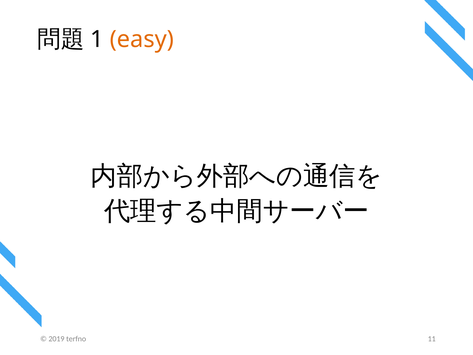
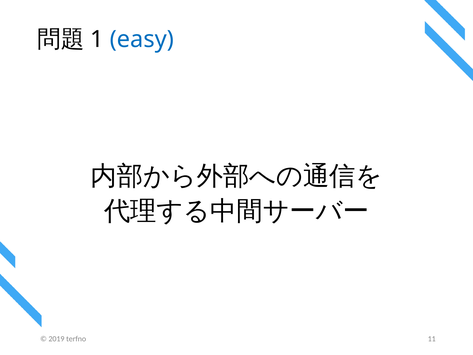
easy colour: orange -> blue
